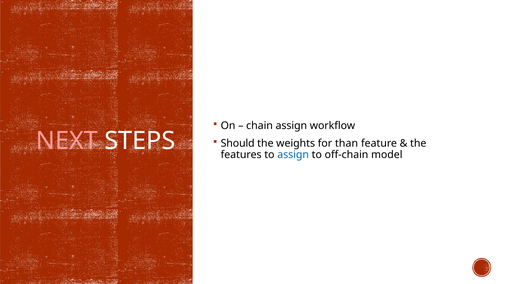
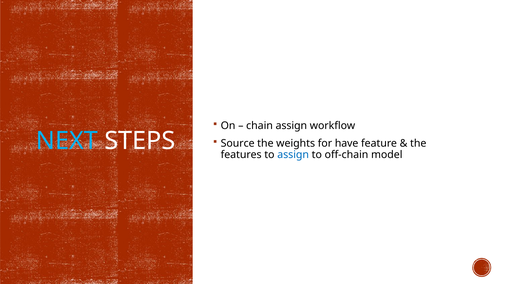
NEXT colour: pink -> light blue
Should: Should -> Source
than: than -> have
